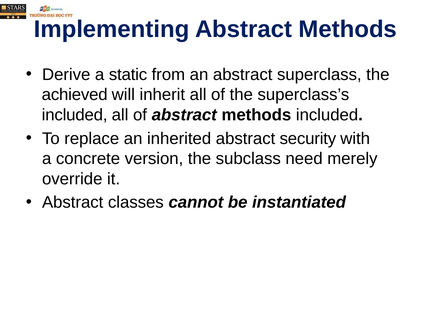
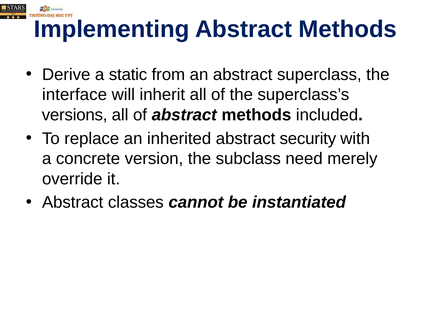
achieved: achieved -> interface
included at (75, 115): included -> versions
